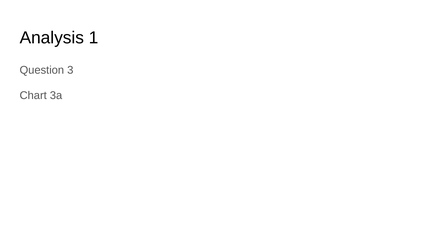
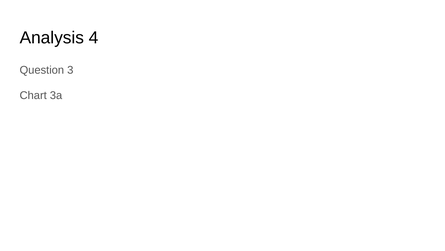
1: 1 -> 4
